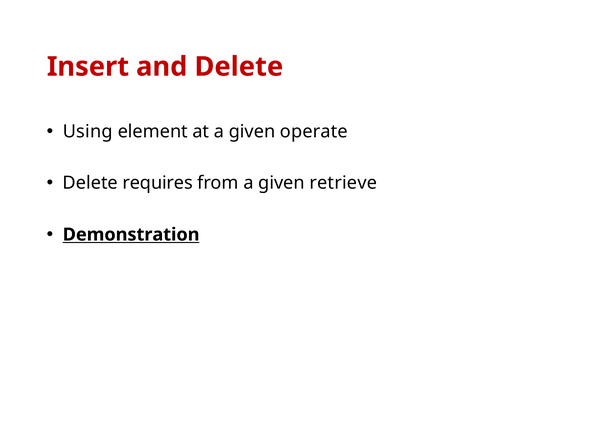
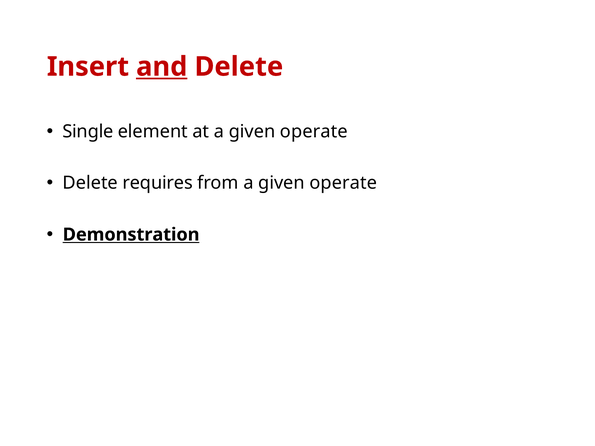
and underline: none -> present
Using: Using -> Single
from a given retrieve: retrieve -> operate
